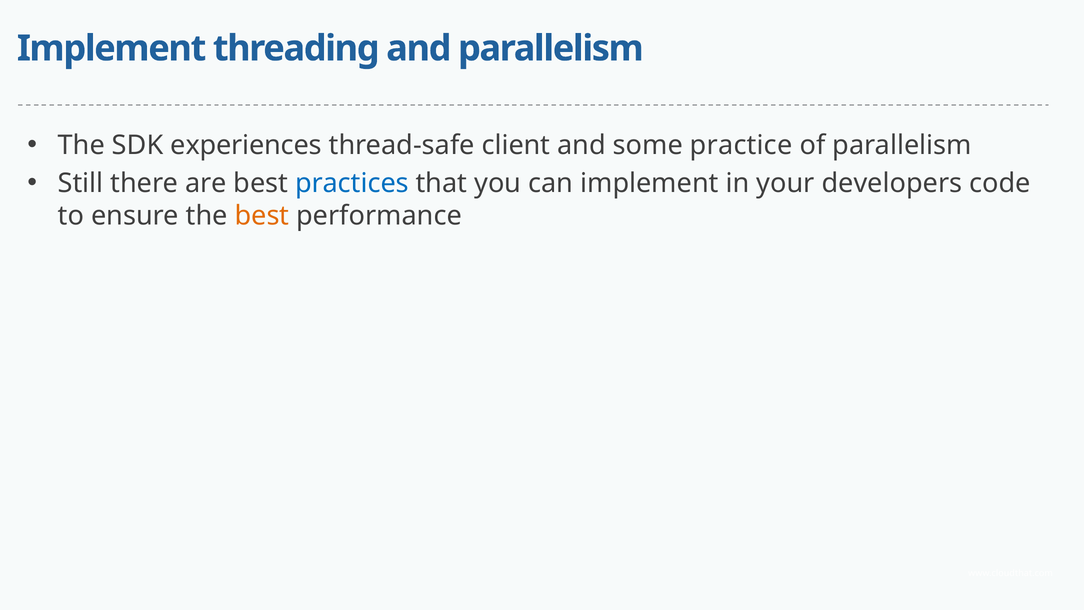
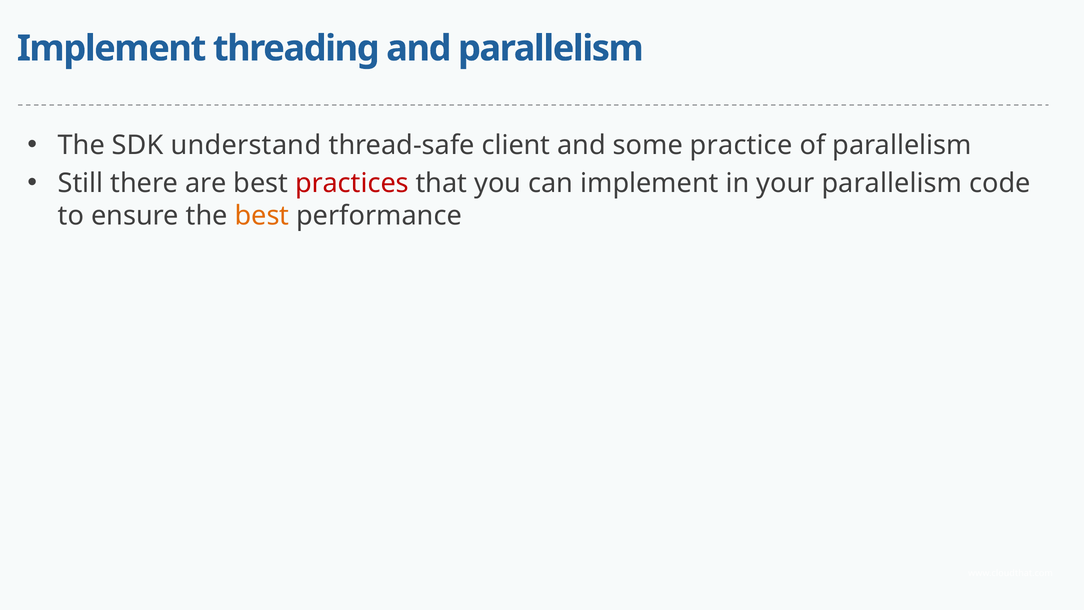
experiences: experiences -> understand
practices colour: blue -> red
your developers: developers -> parallelism
